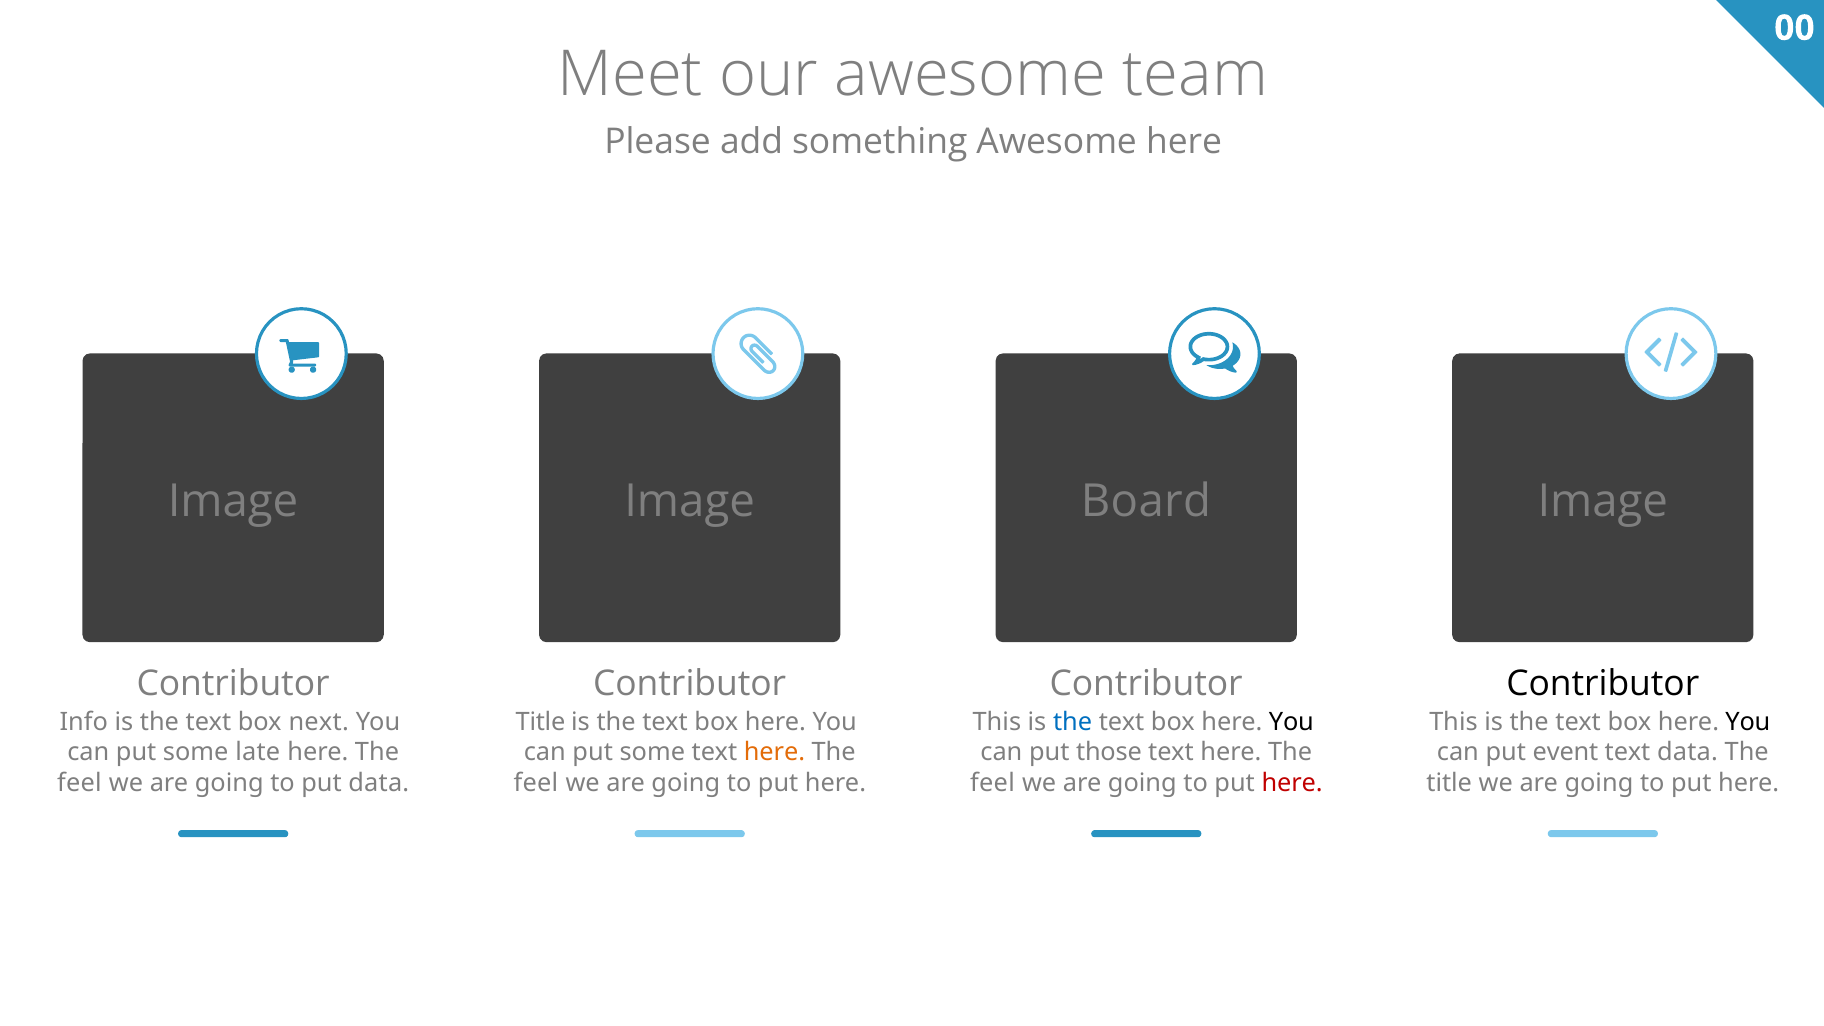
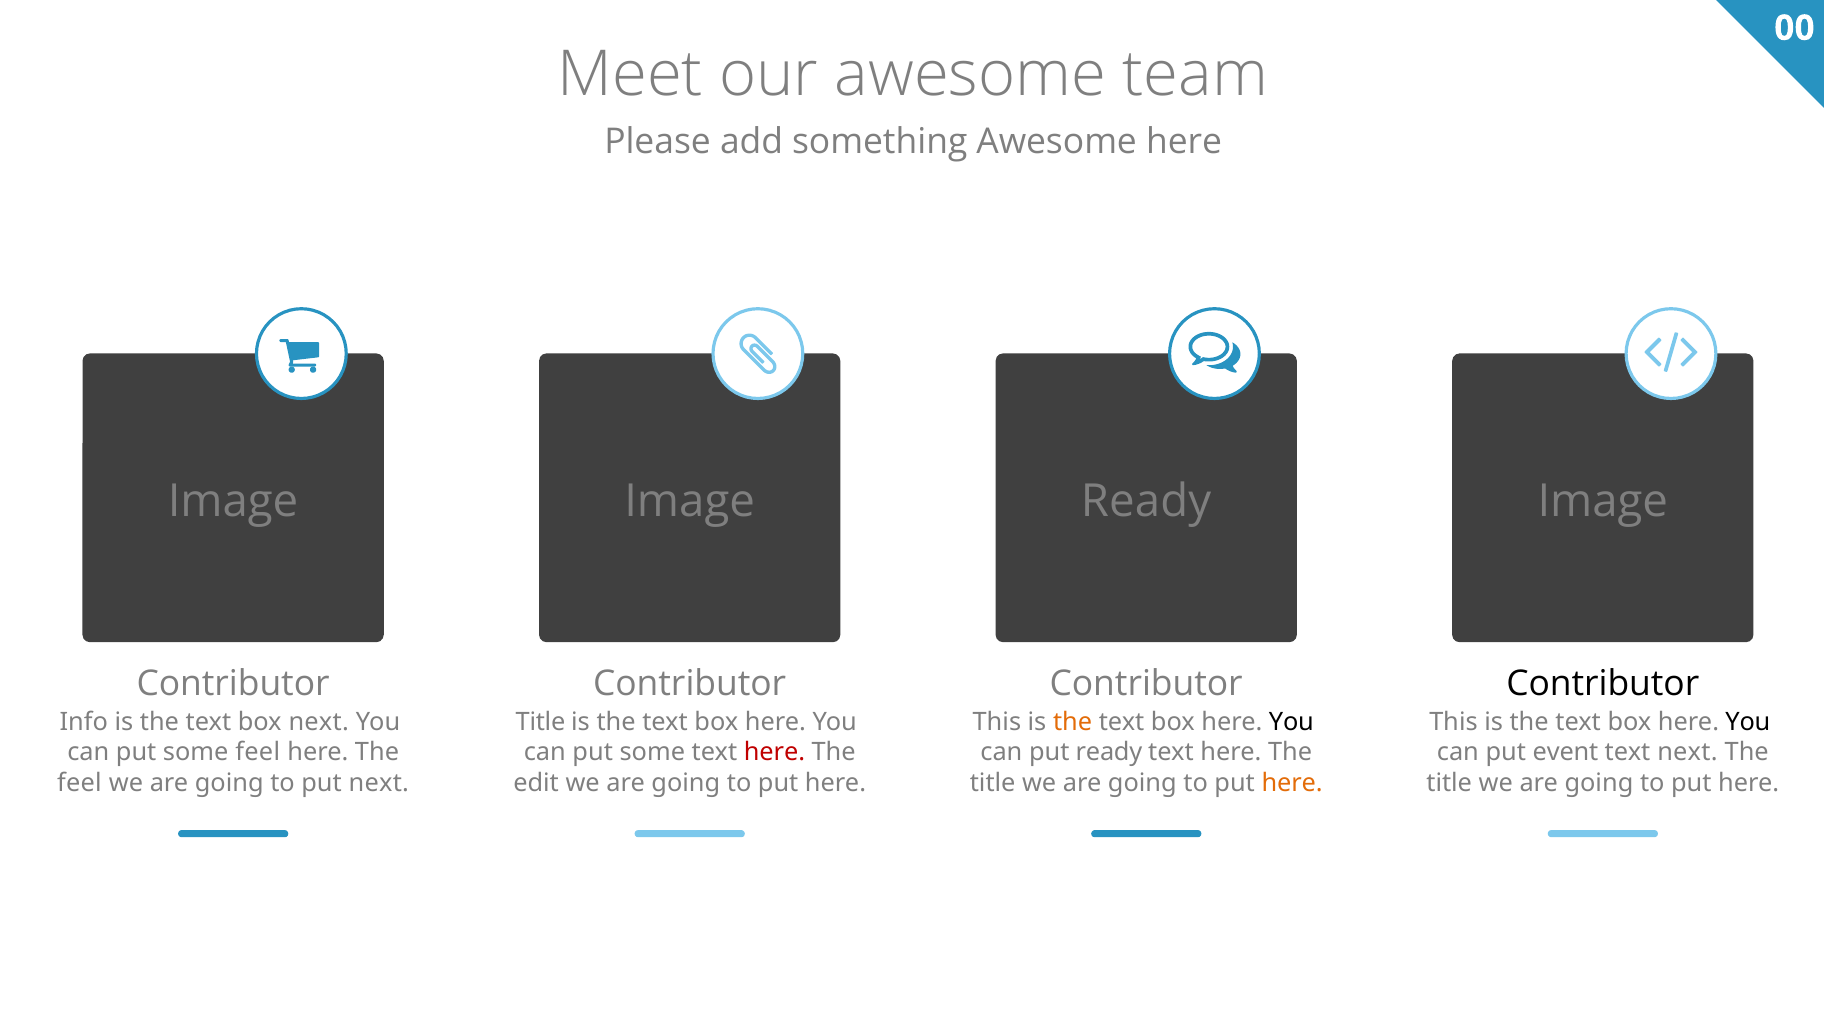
Board at (1146, 501): Board -> Ready
the at (1073, 722) colour: blue -> orange
some late: late -> feel
here at (774, 752) colour: orange -> red
put those: those -> ready
text data: data -> next
put data: data -> next
feel at (536, 783): feel -> edit
feel at (993, 783): feel -> title
here at (1292, 783) colour: red -> orange
